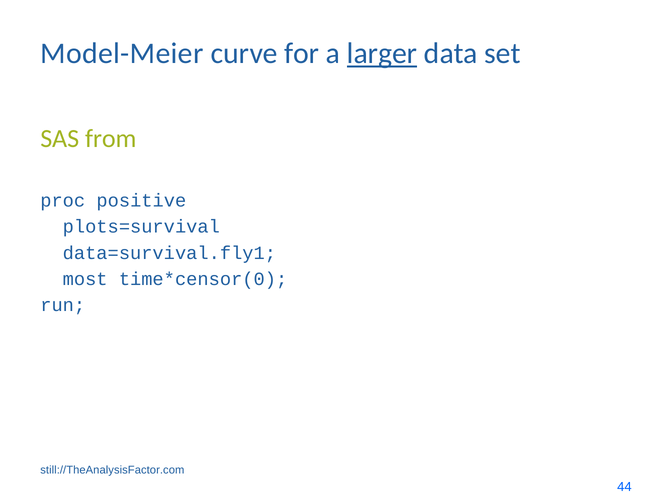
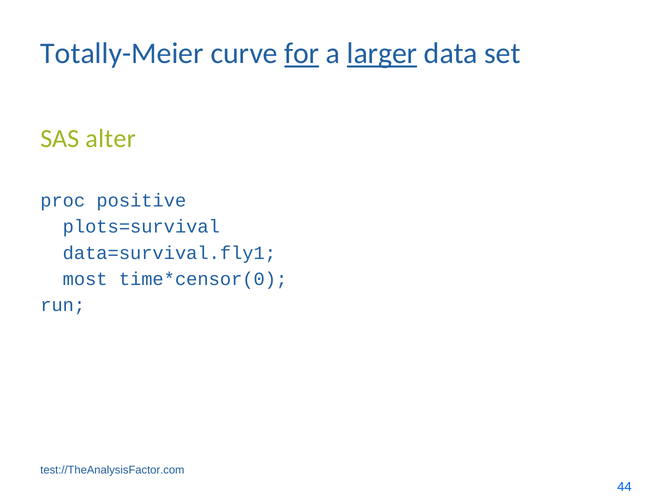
Model-Meier: Model-Meier -> Totally-Meier
for underline: none -> present
from: from -> alter
still://TheAnalysisFactor.com: still://TheAnalysisFactor.com -> test://TheAnalysisFactor.com
